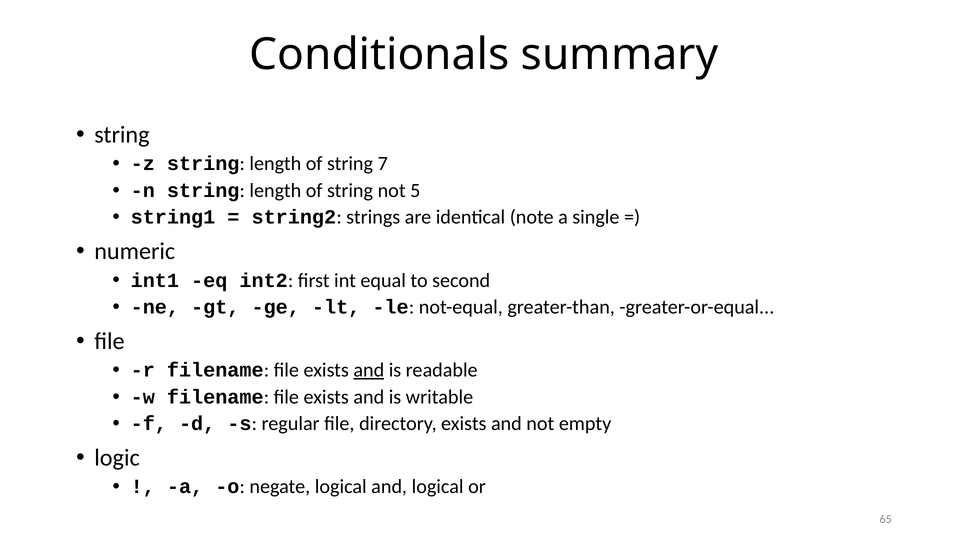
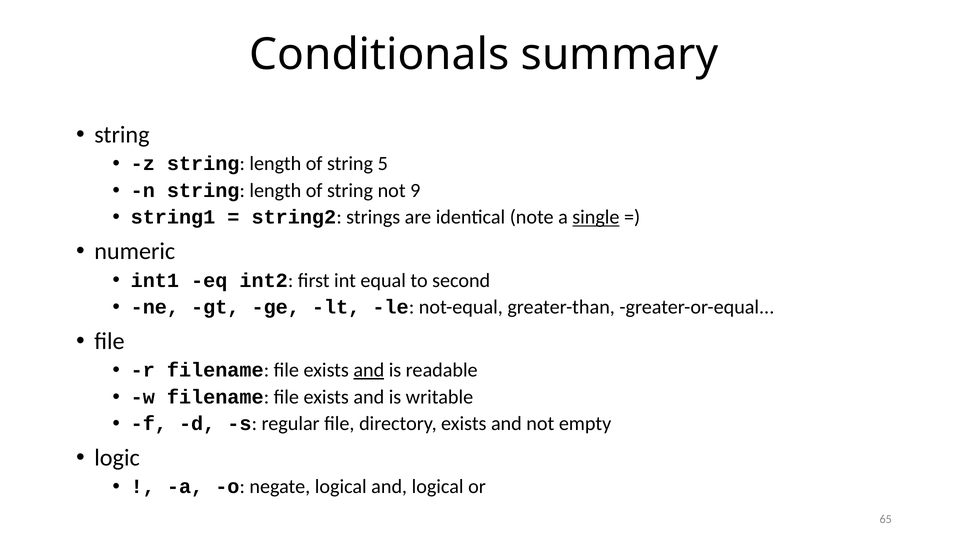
7: 7 -> 5
5: 5 -> 9
single underline: none -> present
